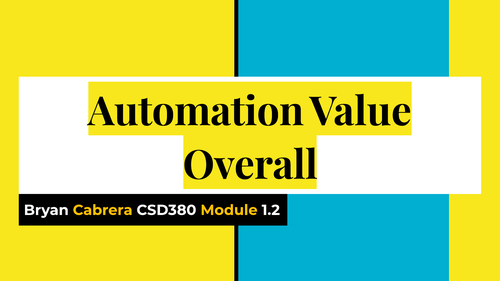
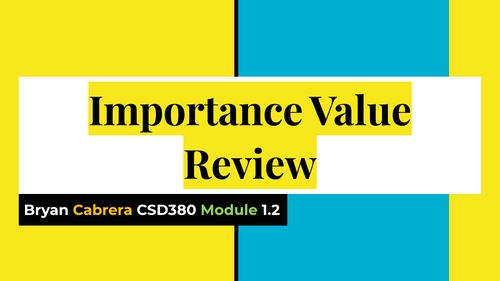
Automation: Automation -> Importance
Overall: Overall -> Review
Module colour: yellow -> light green
